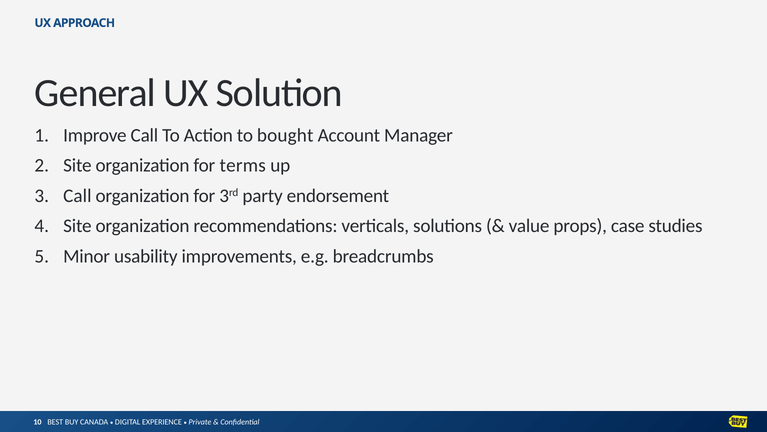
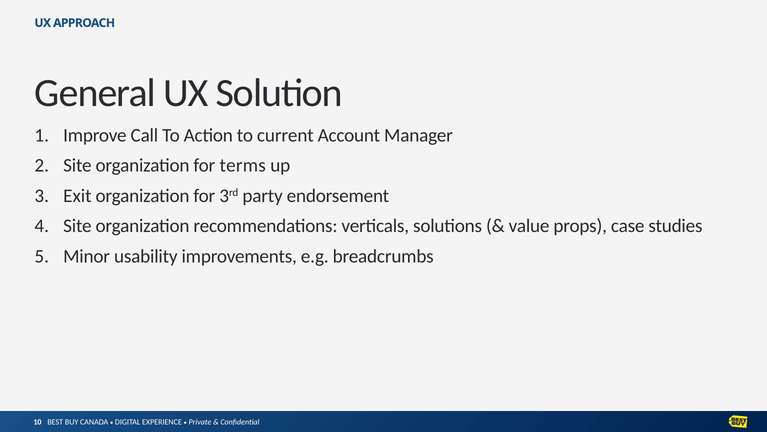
bought: bought -> current
Call at (77, 195): Call -> Exit
